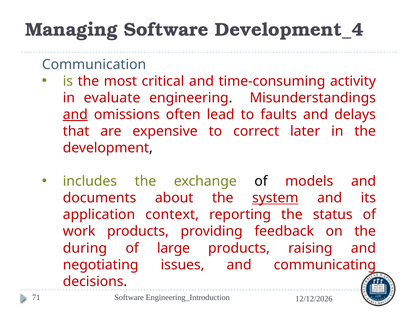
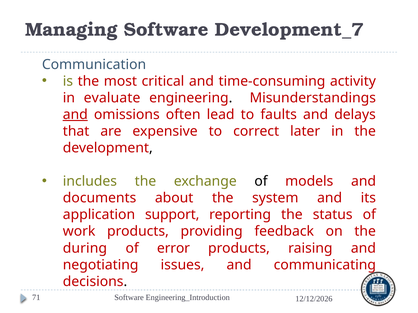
Development_4: Development_4 -> Development_7
system underline: present -> none
context: context -> support
large: large -> error
